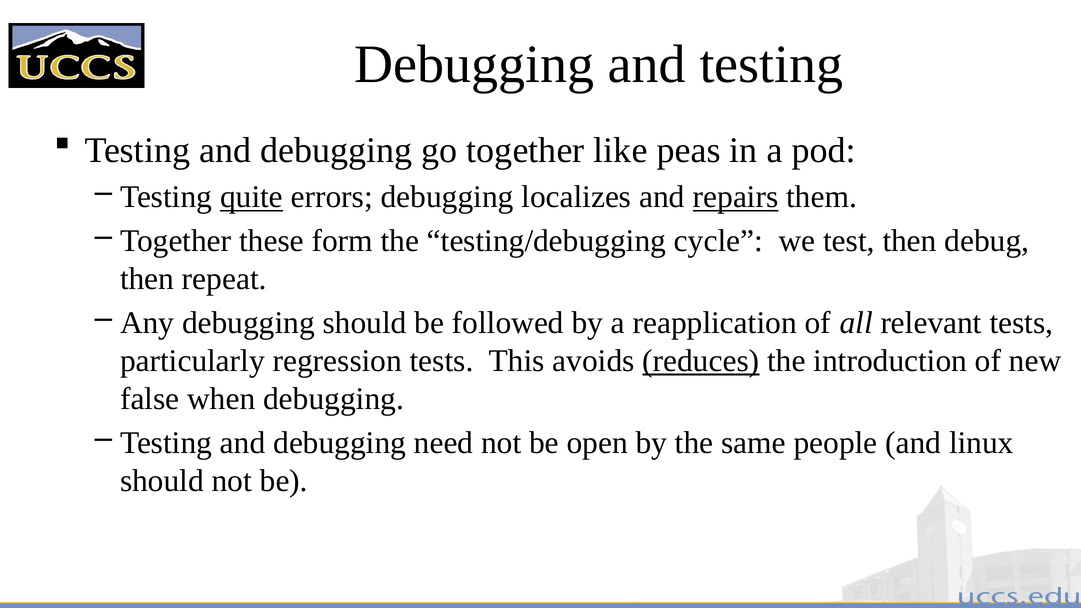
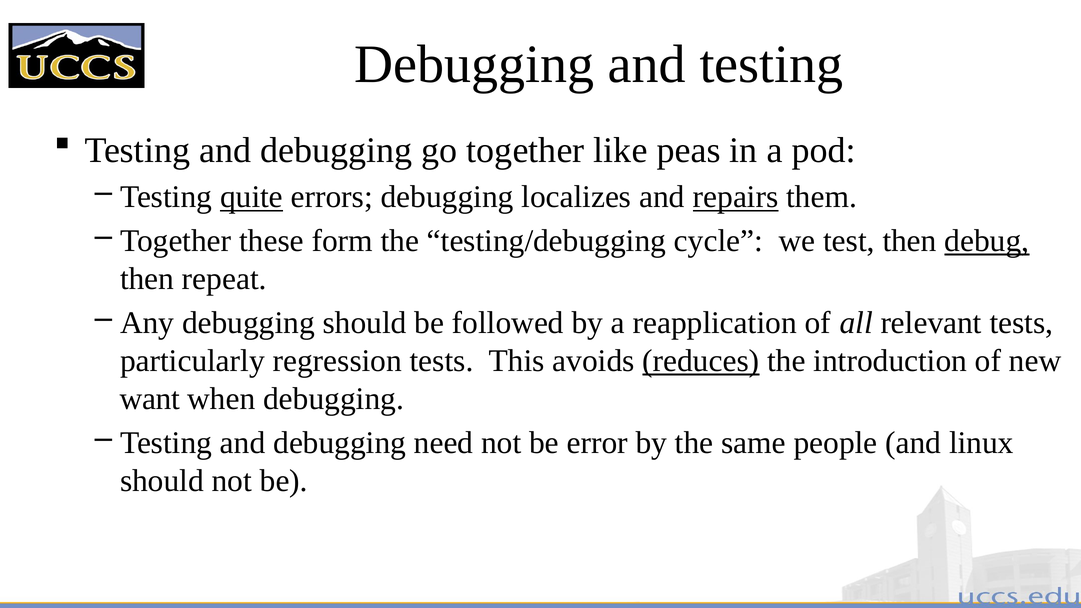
debug underline: none -> present
false: false -> want
open: open -> error
